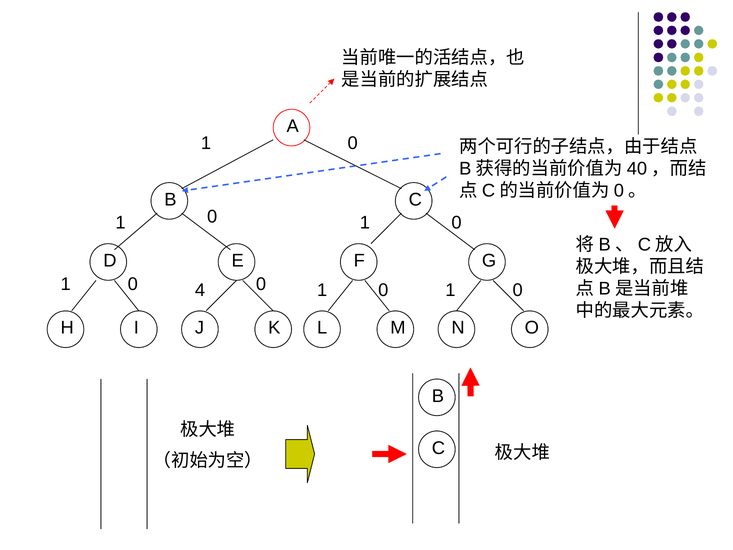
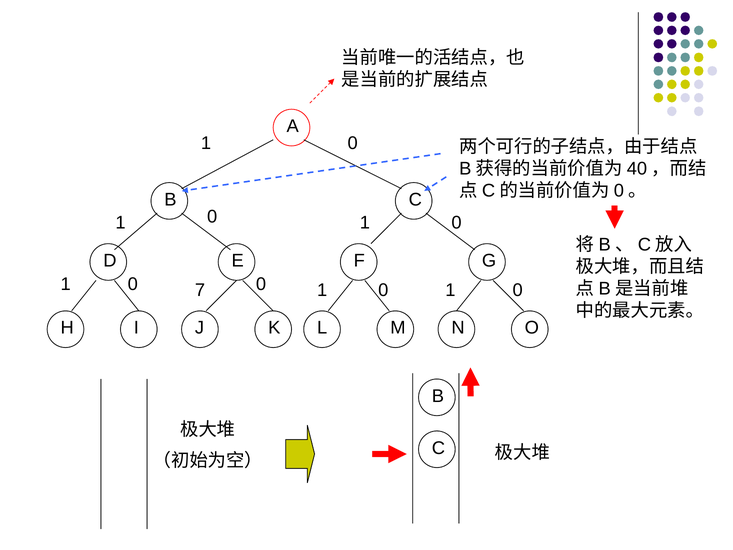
4: 4 -> 7
